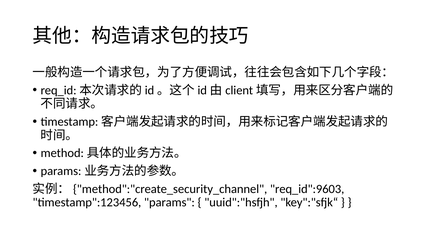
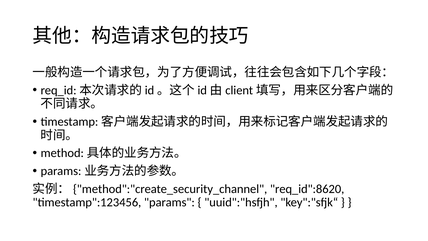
req_id":9603: req_id":9603 -> req_id":8620
